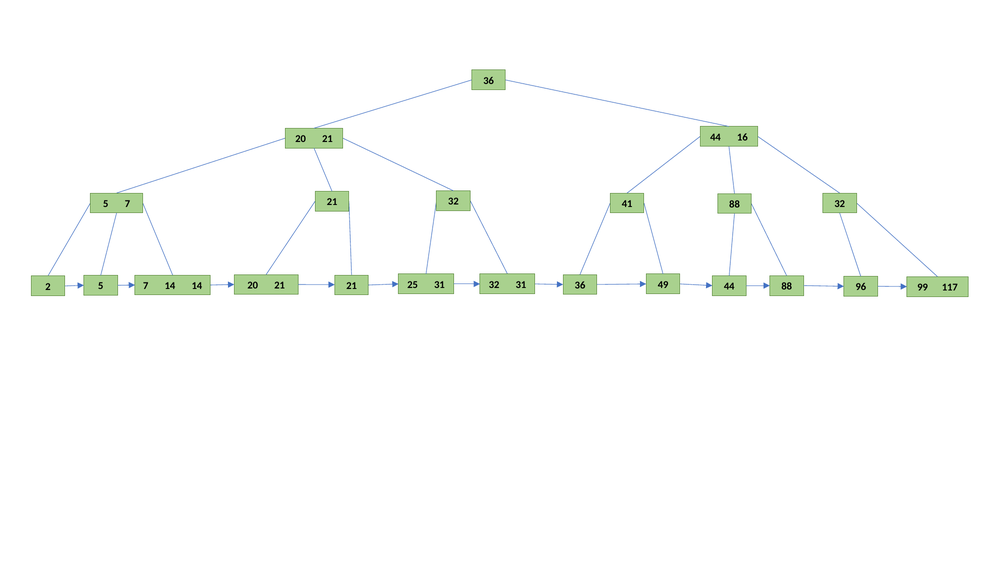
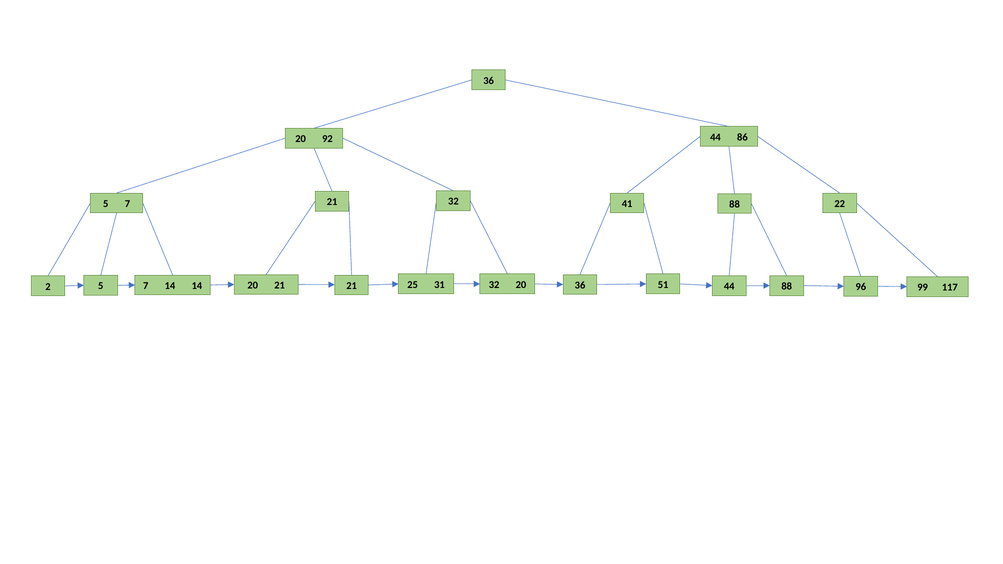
21 at (327, 139): 21 -> 92
16: 16 -> 86
88 32: 32 -> 22
32 31: 31 -> 20
49: 49 -> 51
